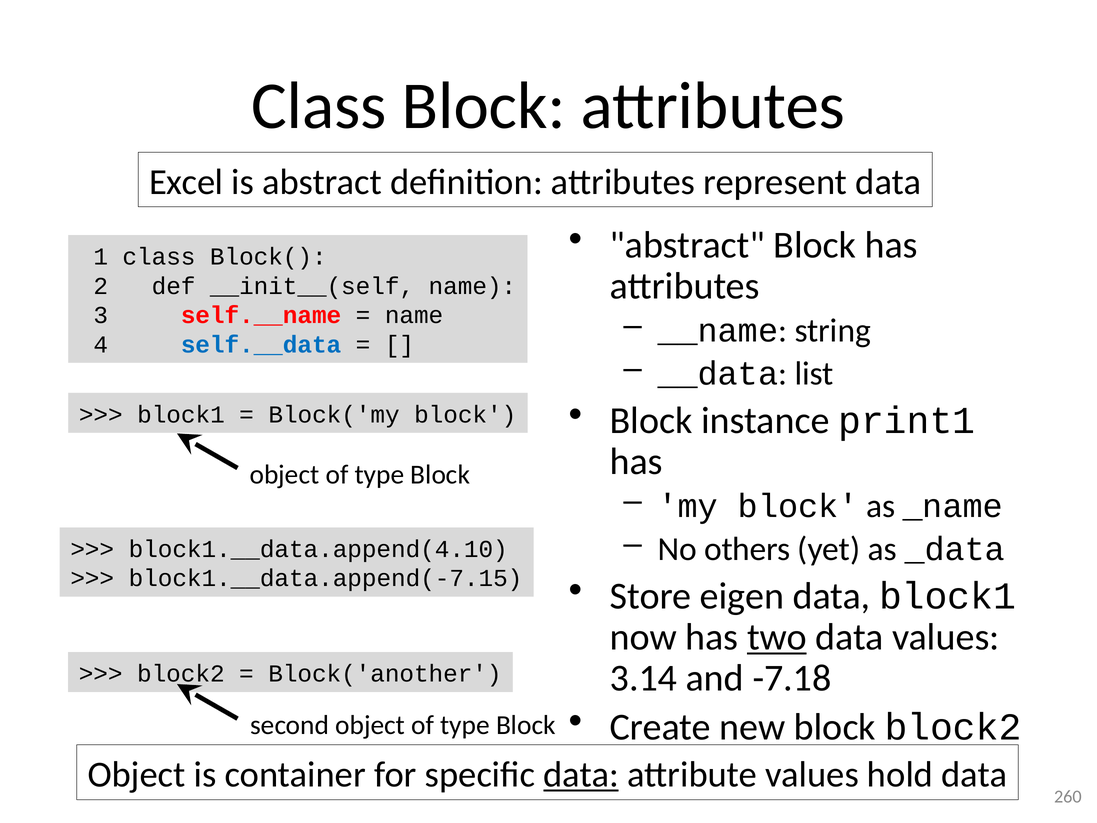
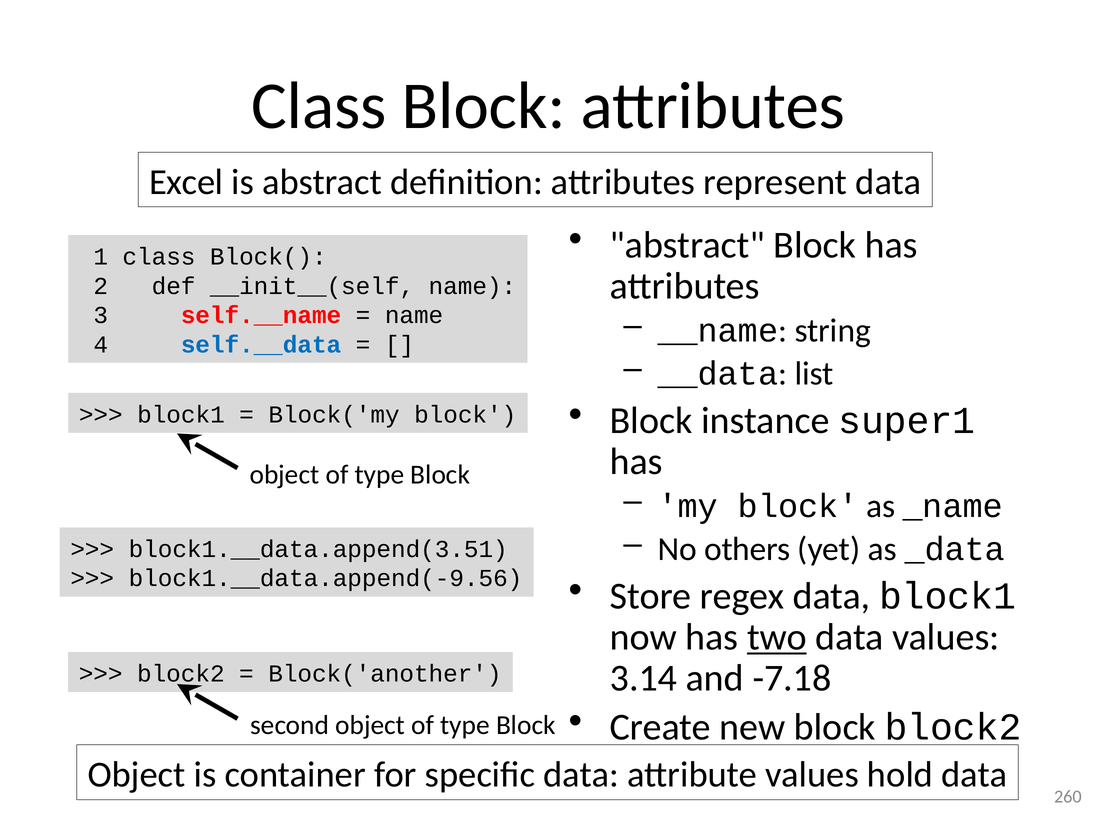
print1: print1 -> super1
block1.__data.append(4.10: block1.__data.append(4.10 -> block1.__data.append(3.51
block1.__data.append(-7.15: block1.__data.append(-7.15 -> block1.__data.append(-9.56
eigen: eigen -> regex
data at (581, 775) underline: present -> none
